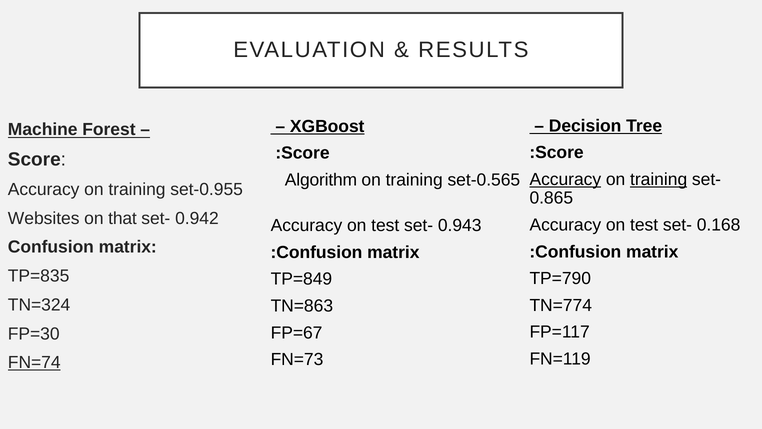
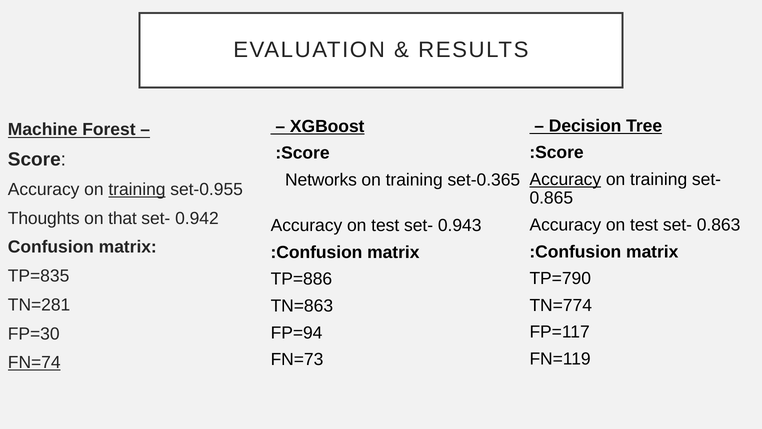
training at (659, 179) underline: present -> none
Algorithm: Algorithm -> Networks
set-0.565: set-0.565 -> set-0.365
training at (137, 189) underline: none -> present
Websites: Websites -> Thoughts
0.168: 0.168 -> 0.863
TP=849: TP=849 -> TP=886
TN=324: TN=324 -> TN=281
FP=67: FP=67 -> FP=94
